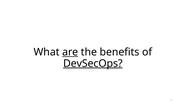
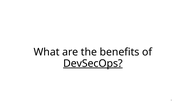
are underline: present -> none
